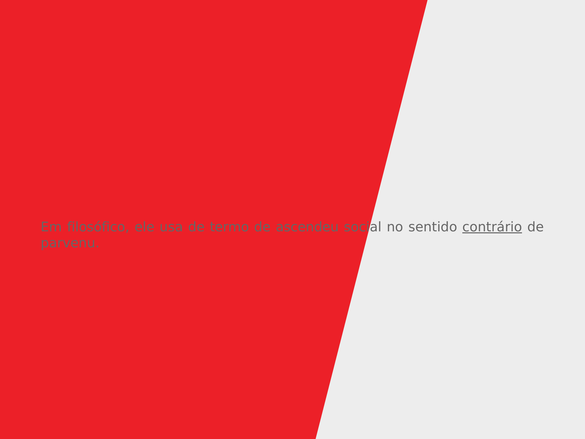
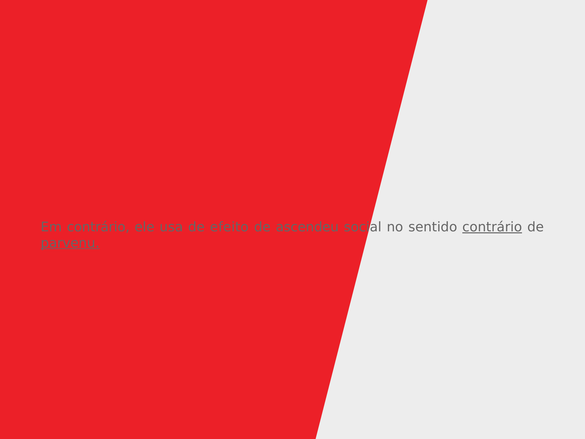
Em filosófico: filosófico -> contrário
termo: termo -> efeito
parvenu underline: none -> present
